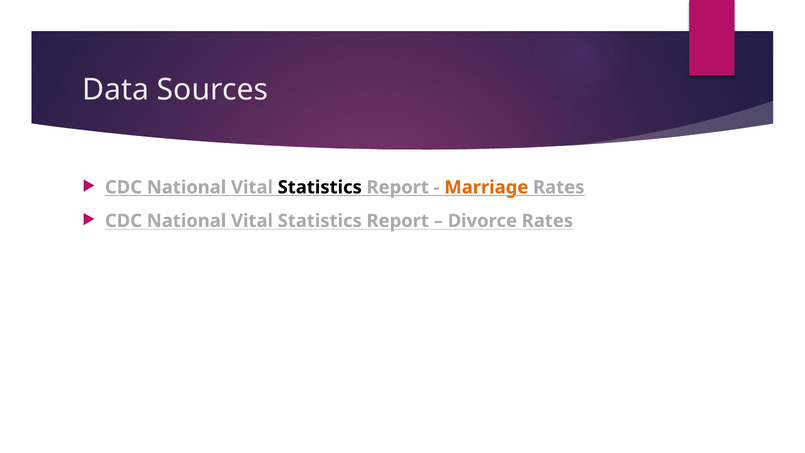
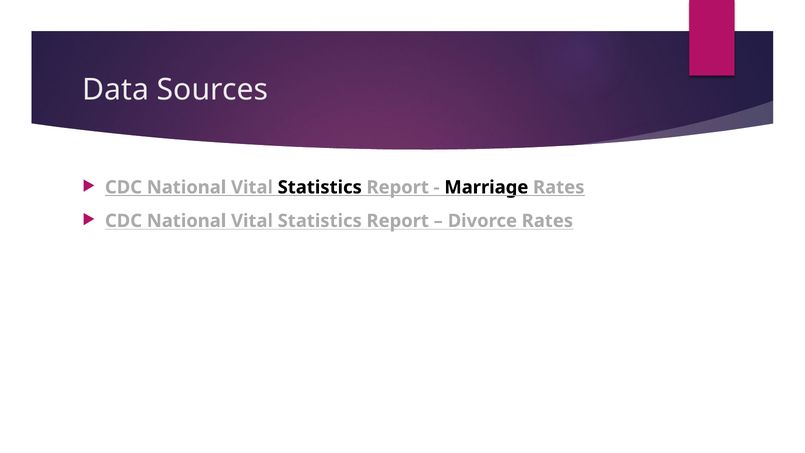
Marriage colour: orange -> black
